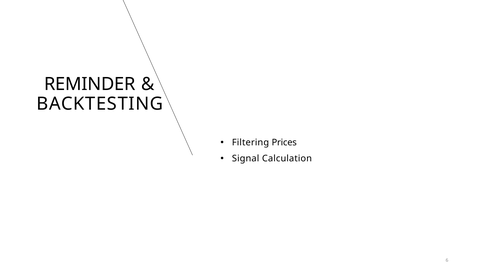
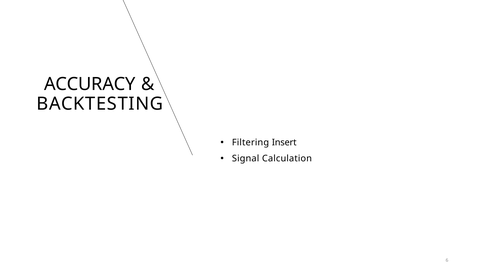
REMINDER: REMINDER -> ACCURACY
Prices: Prices -> Insert
